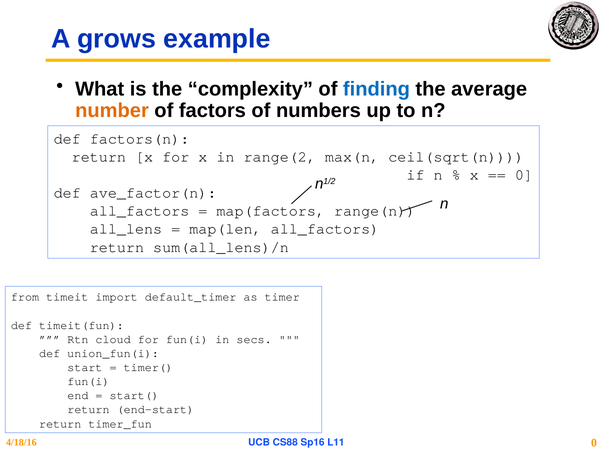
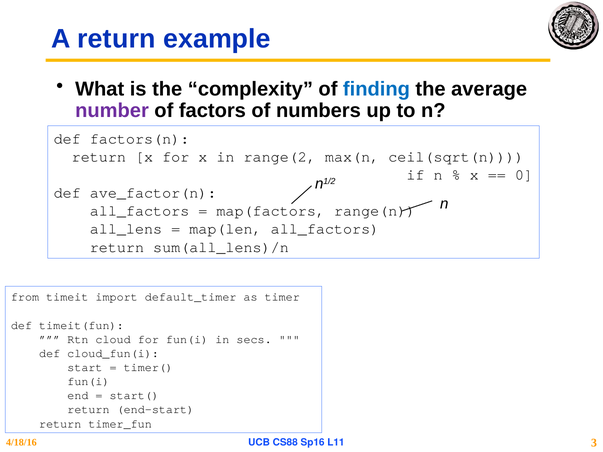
A grows: grows -> return
number colour: orange -> purple
union_fun(i: union_fun(i -> cloud_fun(i
L11 0: 0 -> 3
